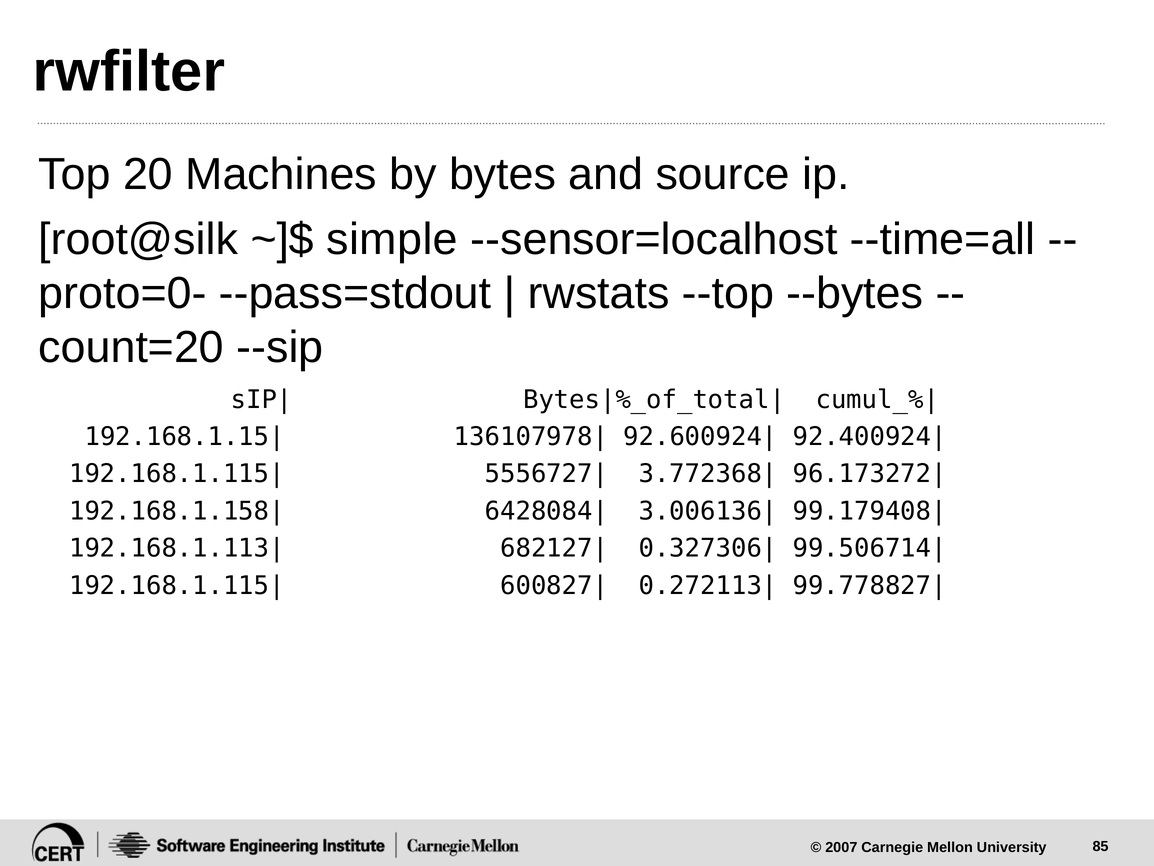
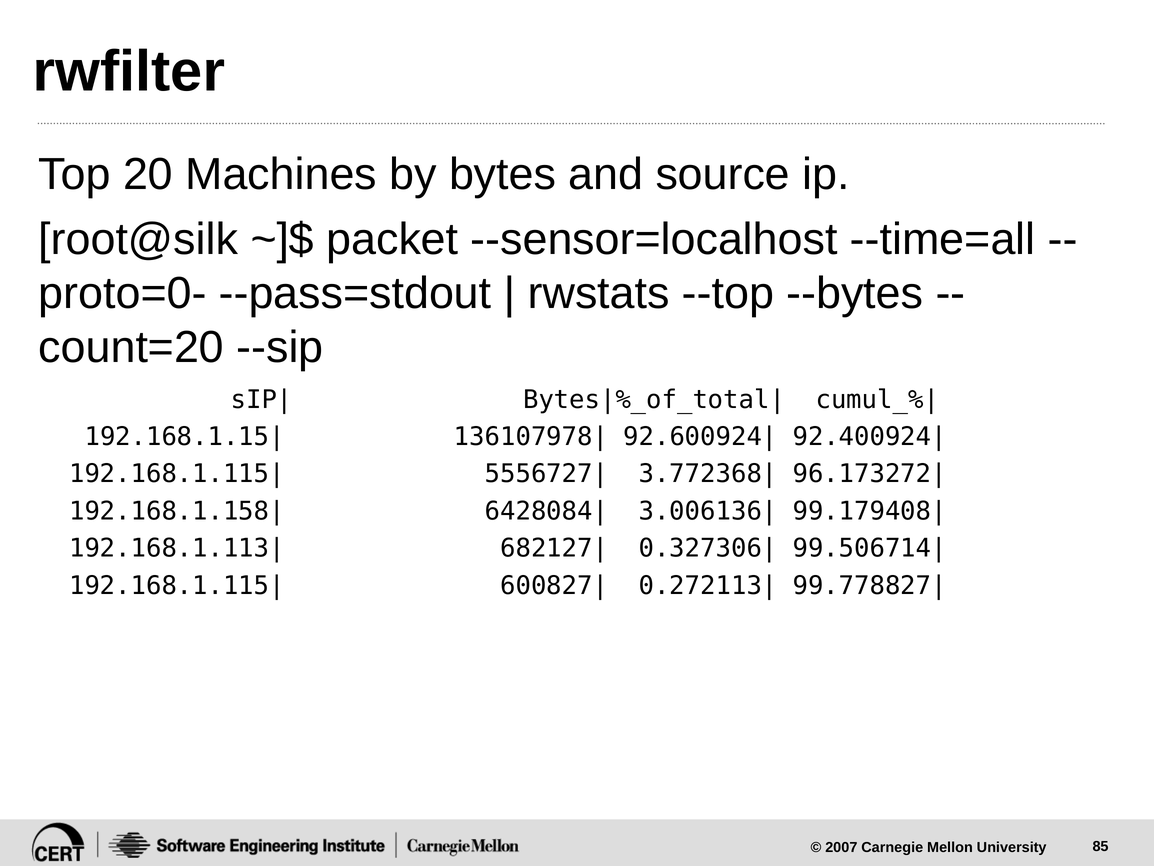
simple: simple -> packet
